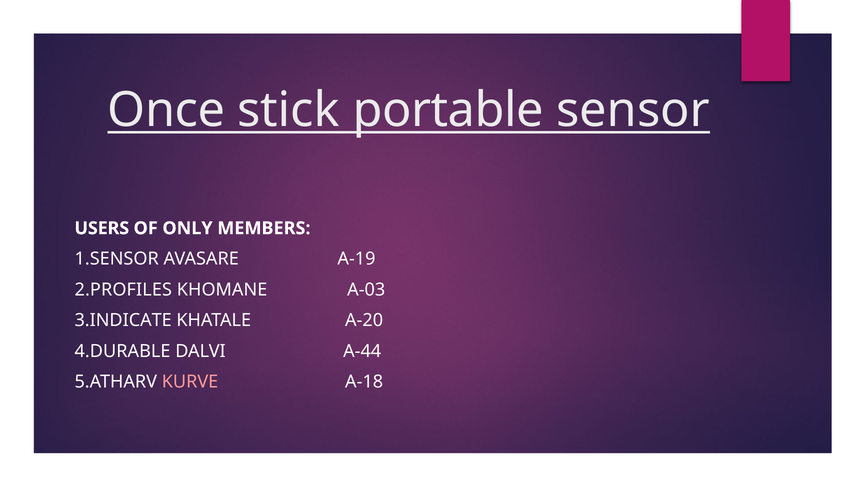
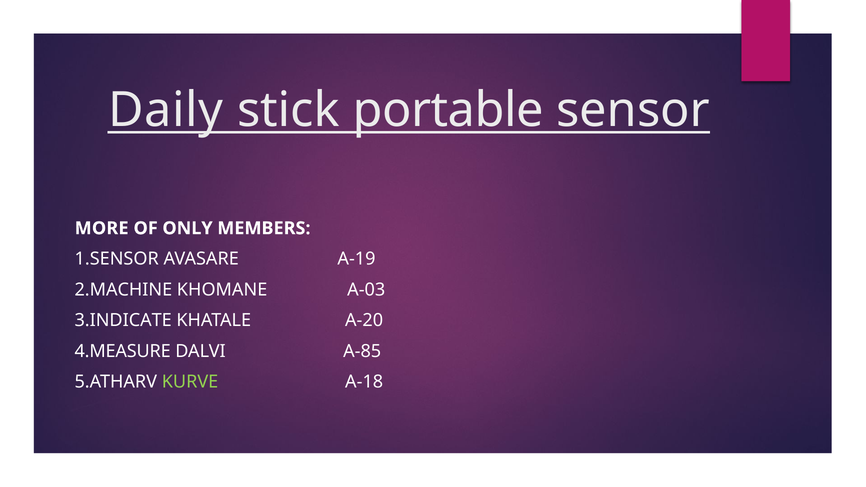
Once: Once -> Daily
USERS: USERS -> MORE
2.PROFILES: 2.PROFILES -> 2.MACHINE
4.DURABLE: 4.DURABLE -> 4.MEASURE
A-44: A-44 -> A-85
KURVE colour: pink -> light green
